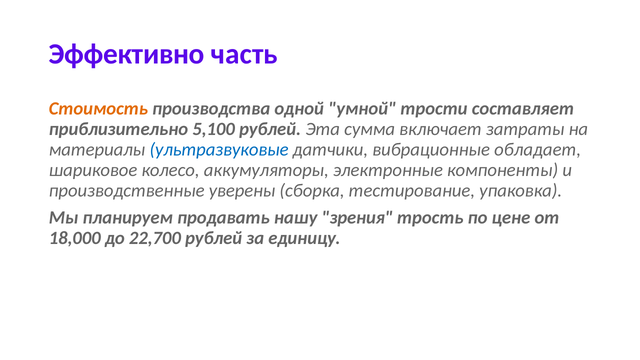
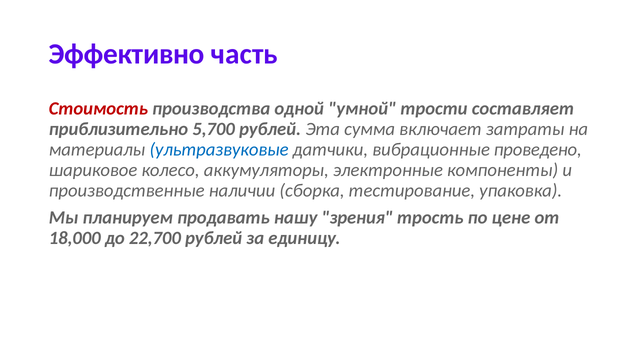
Стоимость colour: orange -> red
5,100: 5,100 -> 5,700
обладает: обладает -> проведено
уверены: уверены -> наличии
